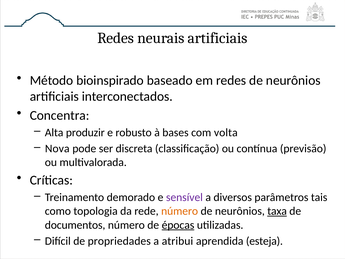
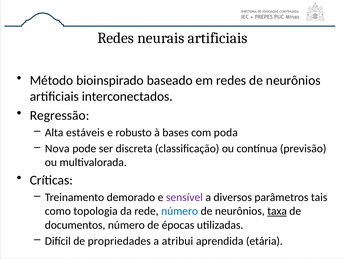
Concentra: Concentra -> Regressão
produzir: produzir -> estáveis
volta: volta -> poda
número at (180, 211) colour: orange -> blue
épocas underline: present -> none
esteja: esteja -> etária
